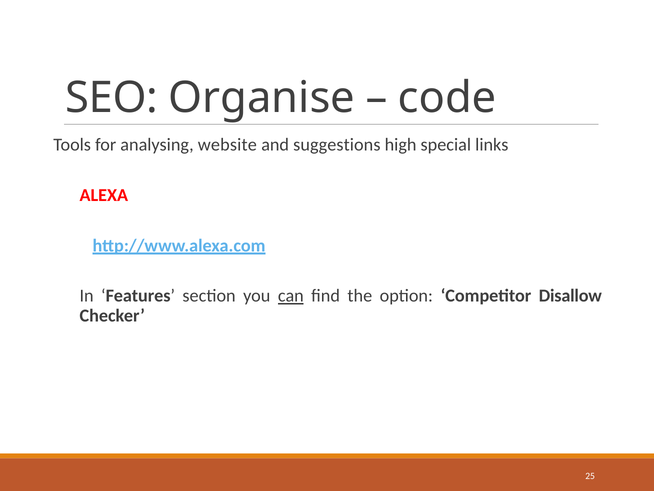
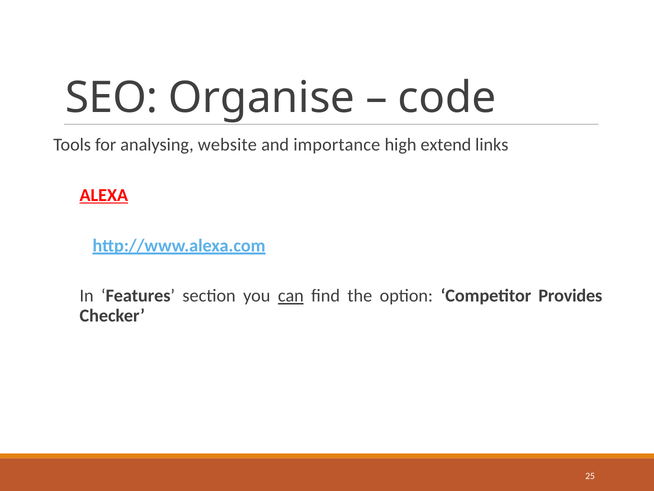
suggestions: suggestions -> importance
special: special -> extend
ALEXA underline: none -> present
Disallow: Disallow -> Provides
